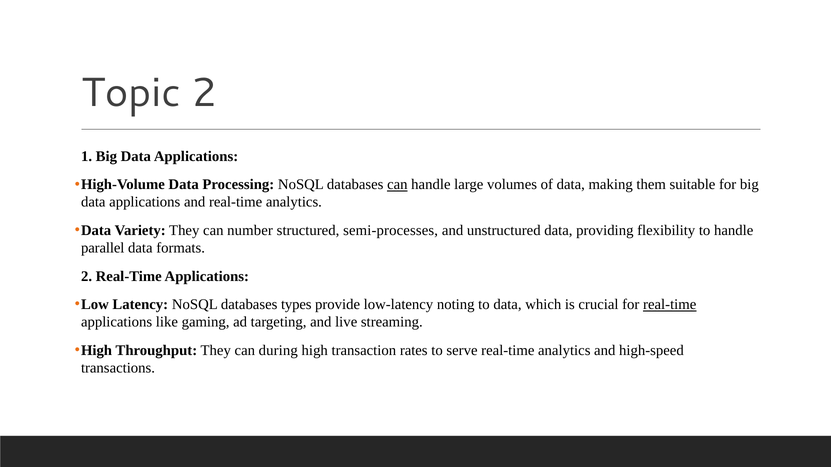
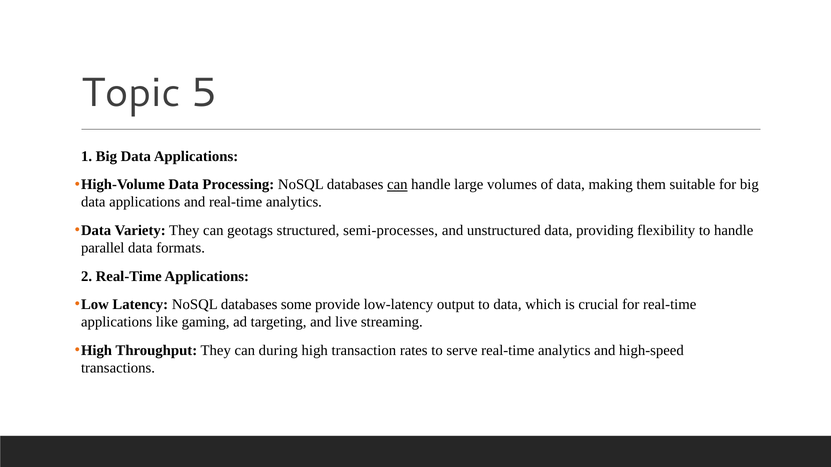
Topic 2: 2 -> 5
number: number -> geotags
types: types -> some
noting: noting -> output
real-time at (670, 305) underline: present -> none
